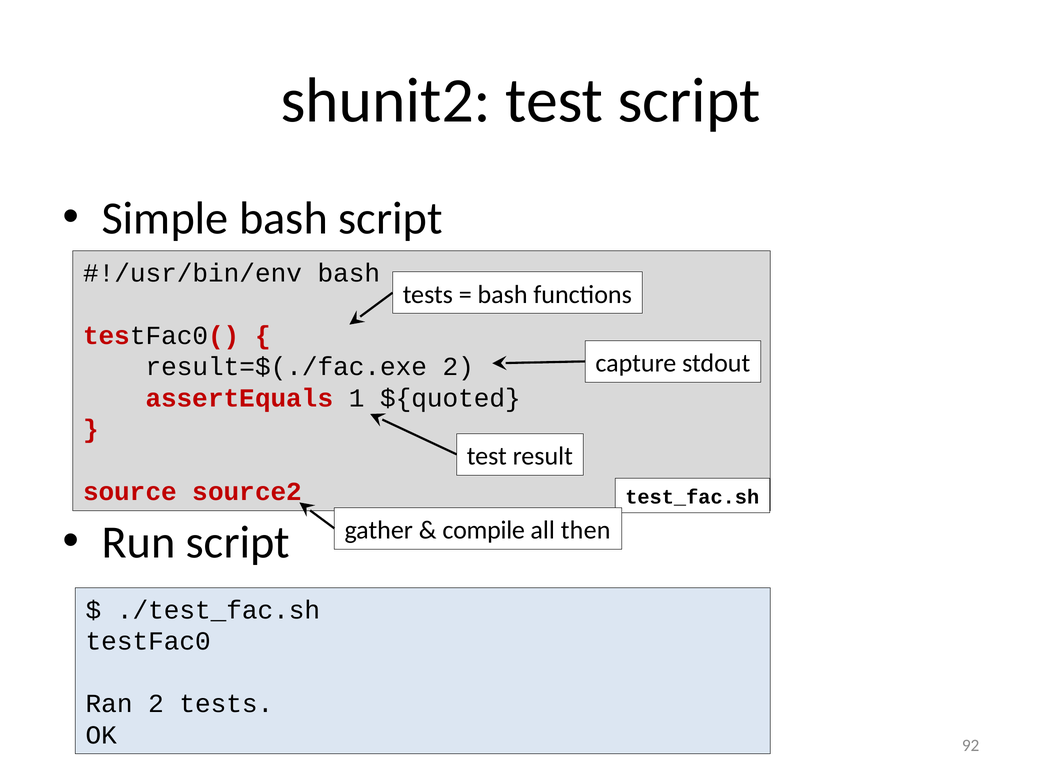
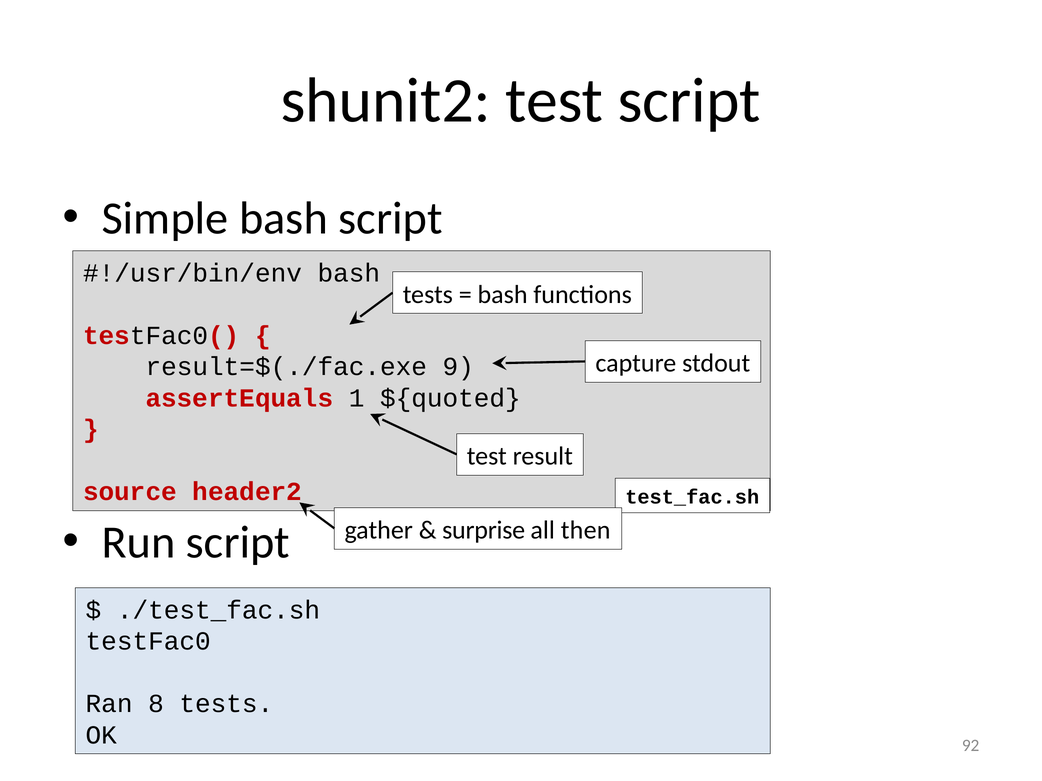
result=$(./fac.exe 2: 2 -> 9
source2: source2 -> header2
compile: compile -> surprise
Ran 2: 2 -> 8
